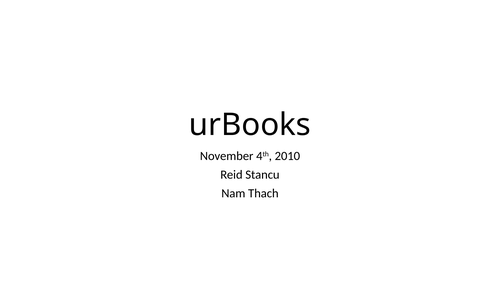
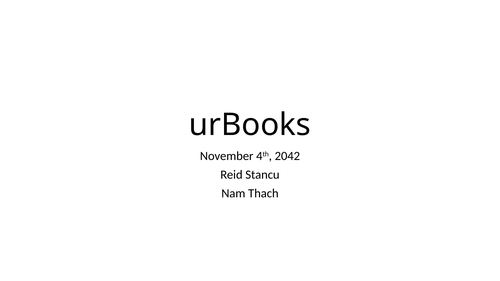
2010: 2010 -> 2042
